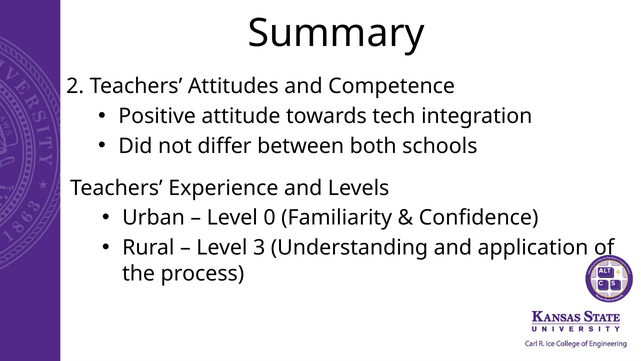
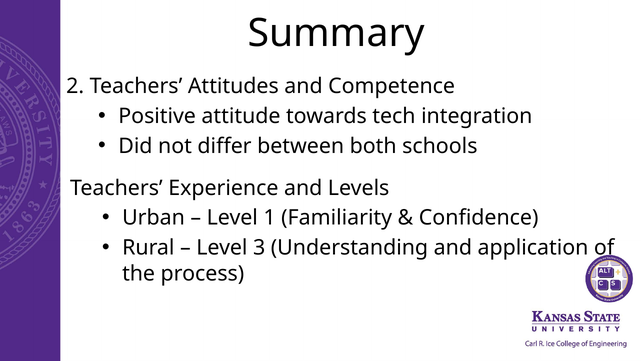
0: 0 -> 1
